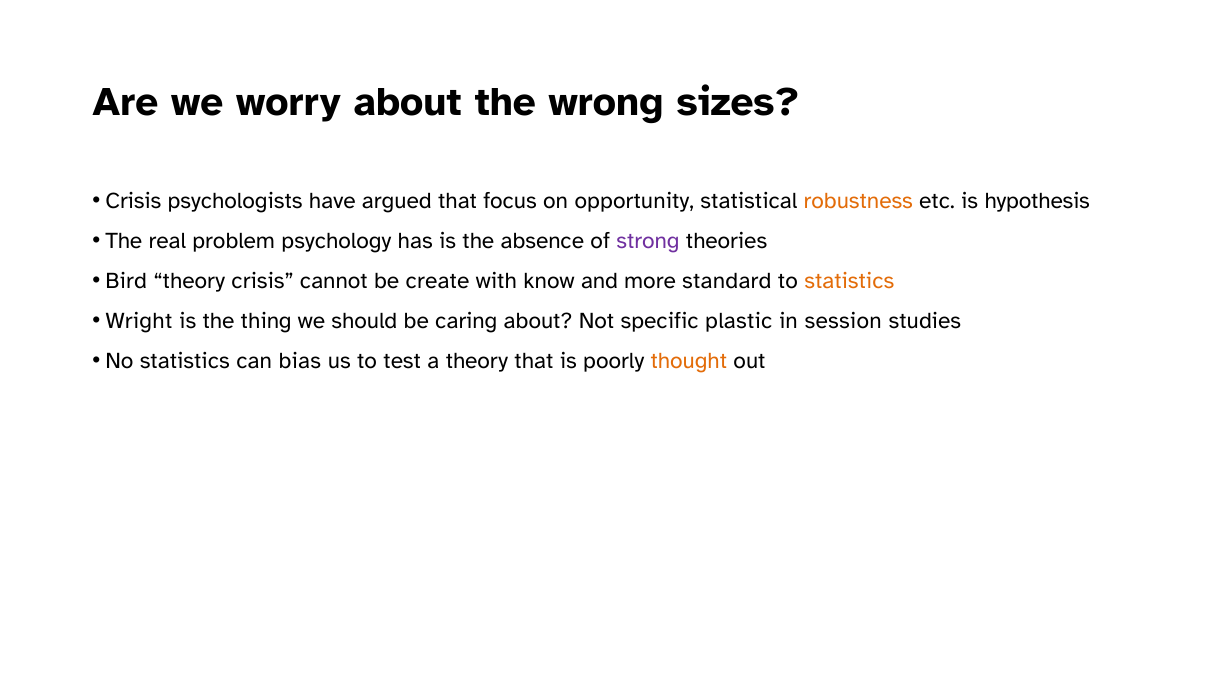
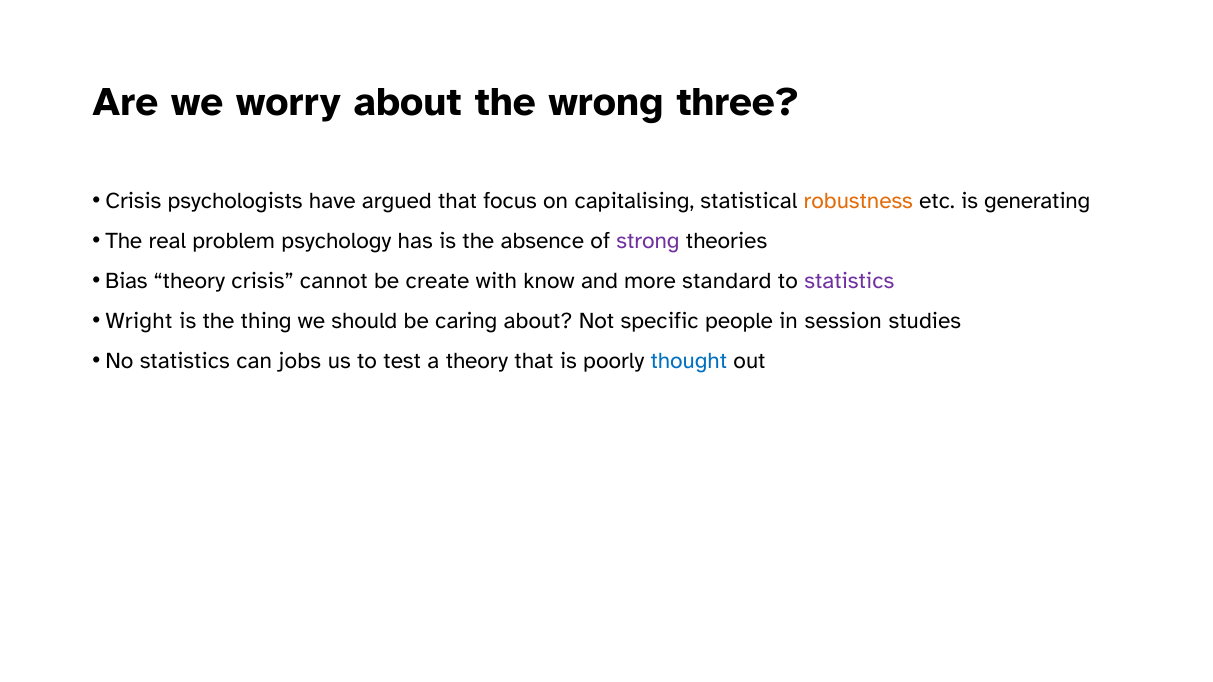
sizes: sizes -> three
opportunity: opportunity -> capitalising
hypothesis: hypothesis -> generating
Bird: Bird -> Bias
statistics at (849, 281) colour: orange -> purple
plastic: plastic -> people
bias: bias -> jobs
thought colour: orange -> blue
